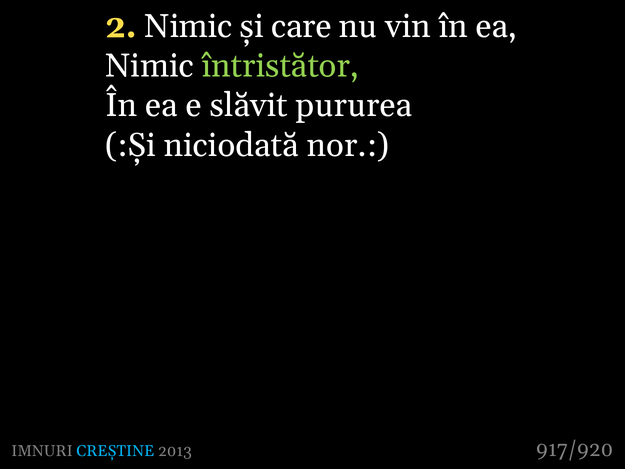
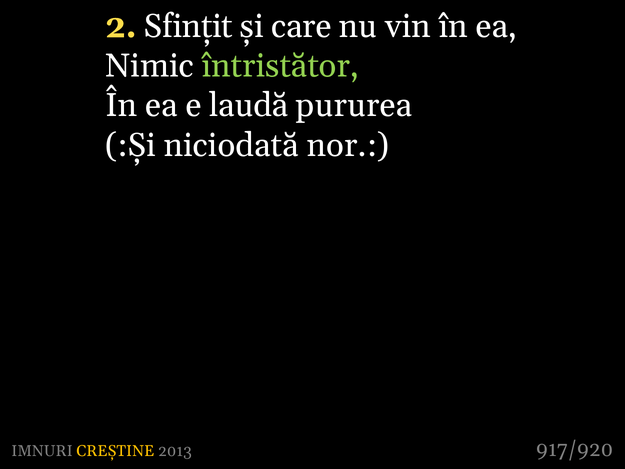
2 Nimic: Nimic -> Sfințit
slăvit: slăvit -> laudă
CREȘTINE colour: light blue -> yellow
